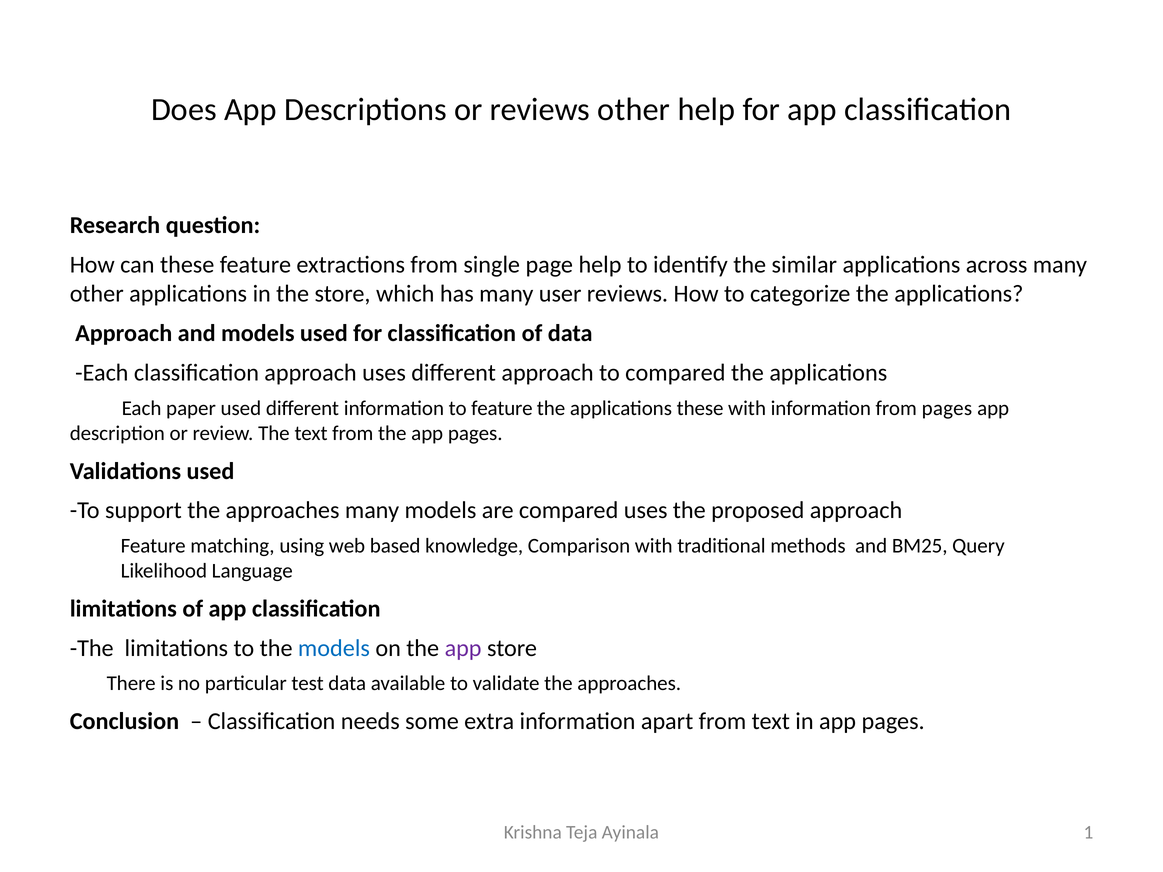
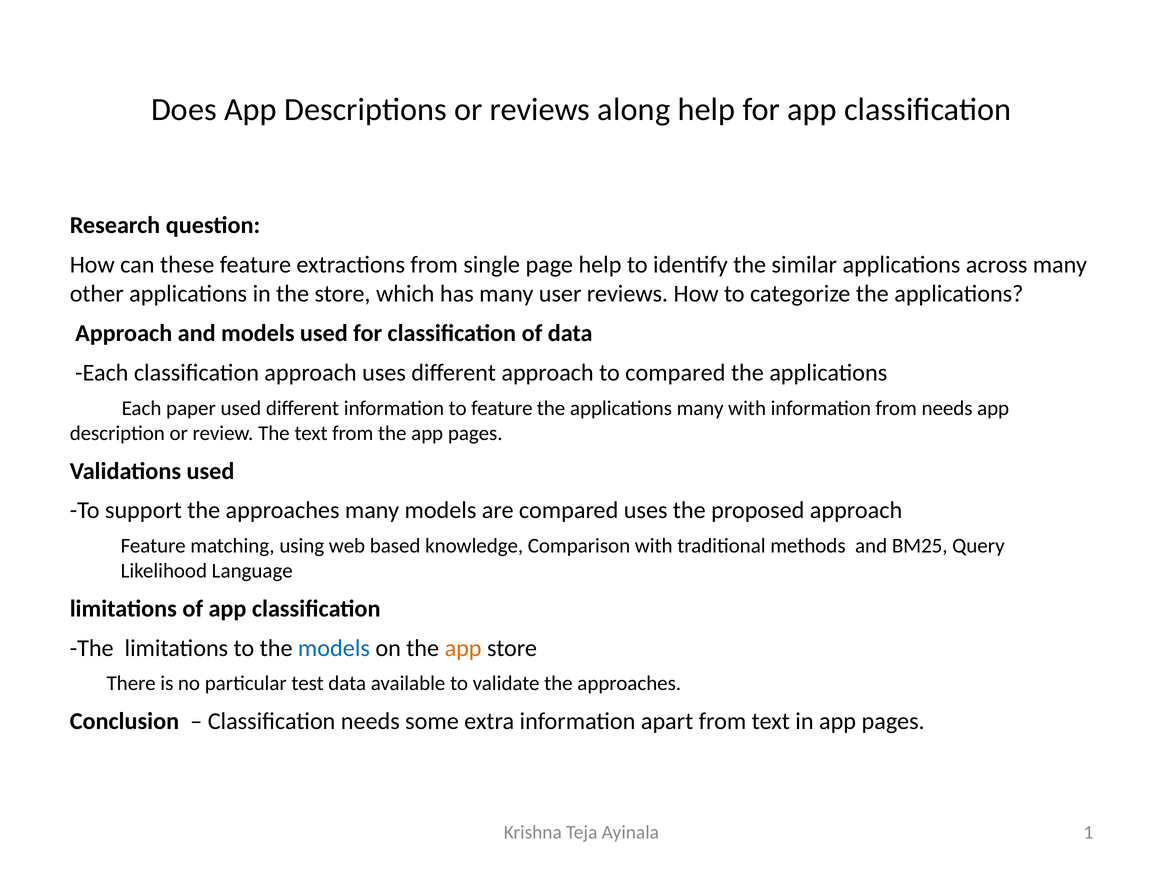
reviews other: other -> along
applications these: these -> many
from pages: pages -> needs
app at (463, 648) colour: purple -> orange
